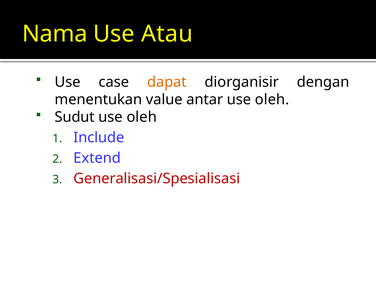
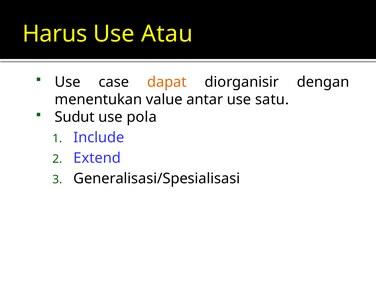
Nama: Nama -> Harus
antar use oleh: oleh -> satu
oleh at (142, 117): oleh -> pola
Generalisasi/Spesialisasi colour: red -> black
